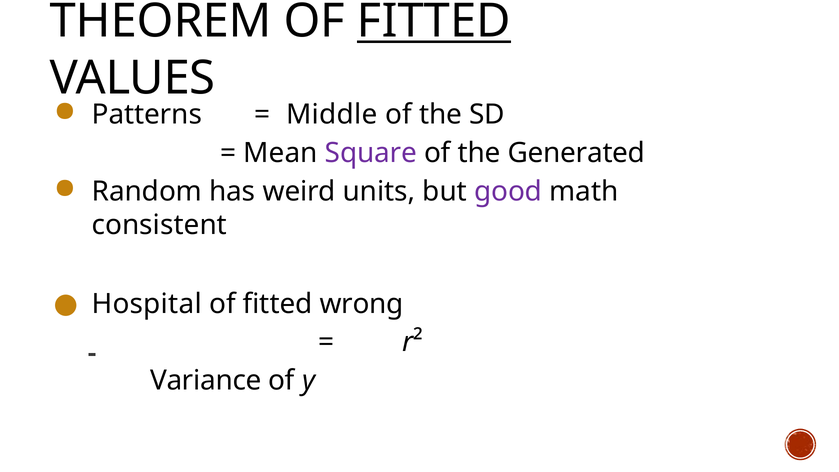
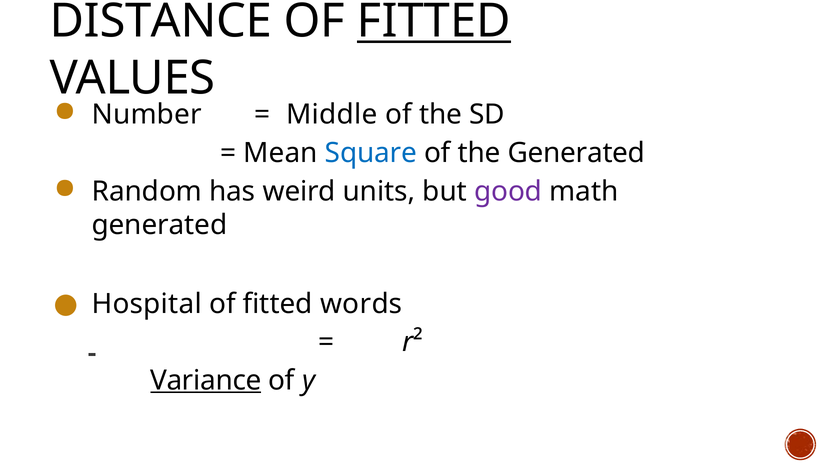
THEOREM: THEOREM -> DISTANCE
Patterns: Patterns -> Number
Square colour: purple -> blue
consistent at (159, 225): consistent -> generated
wrong: wrong -> words
Variance underline: none -> present
